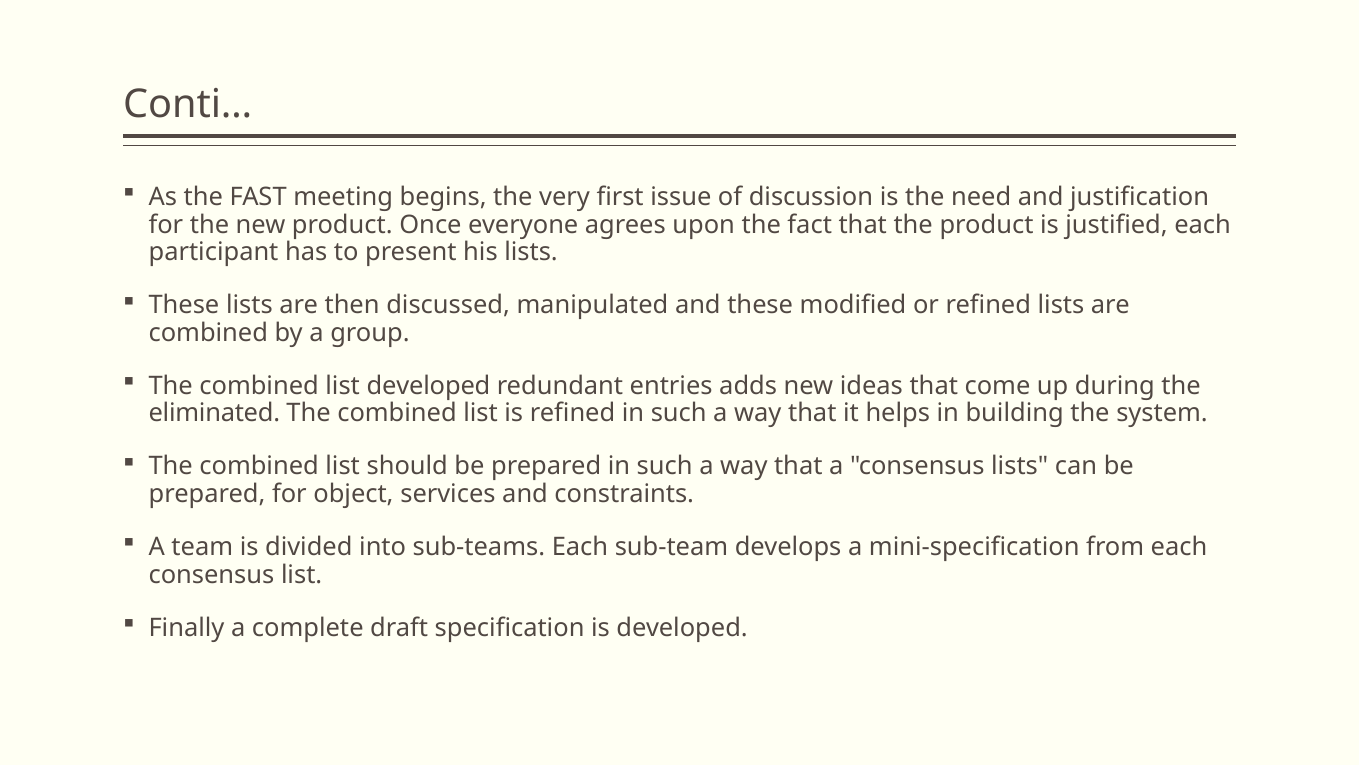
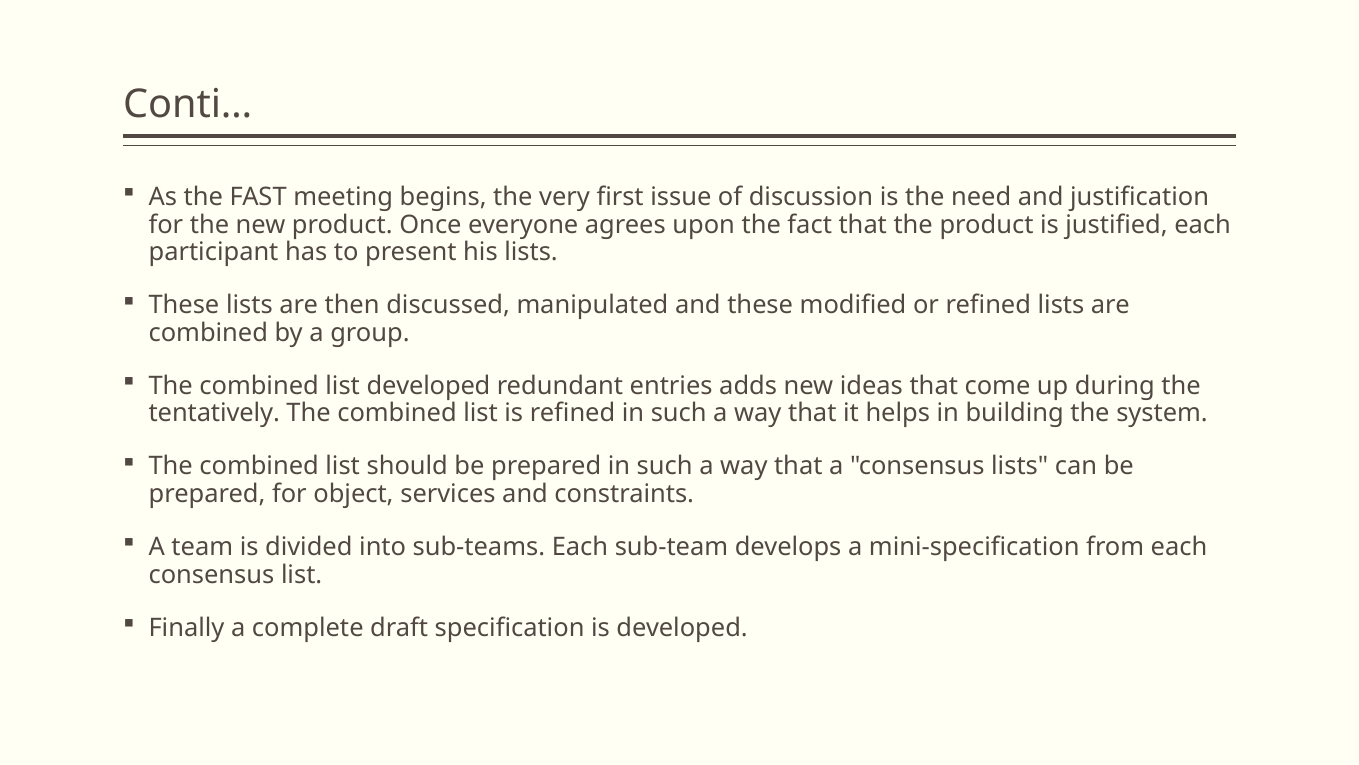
eliminated: eliminated -> tentatively
